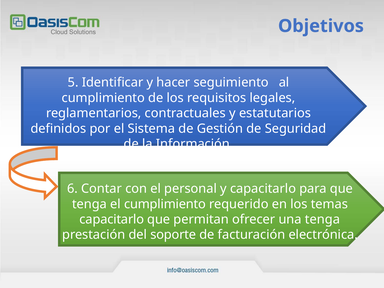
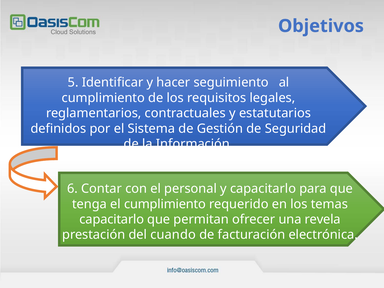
una tenga: tenga -> revela
soporte: soporte -> cuando
